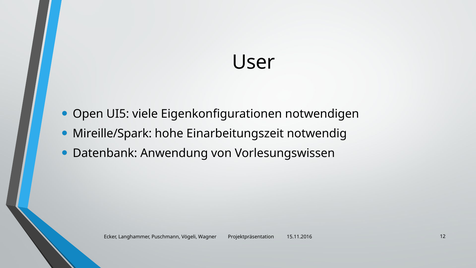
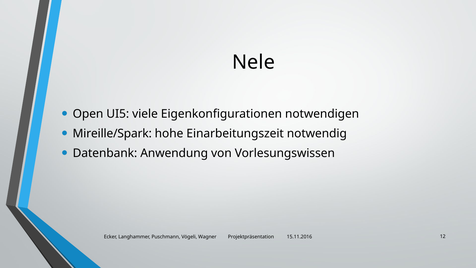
User: User -> Nele
